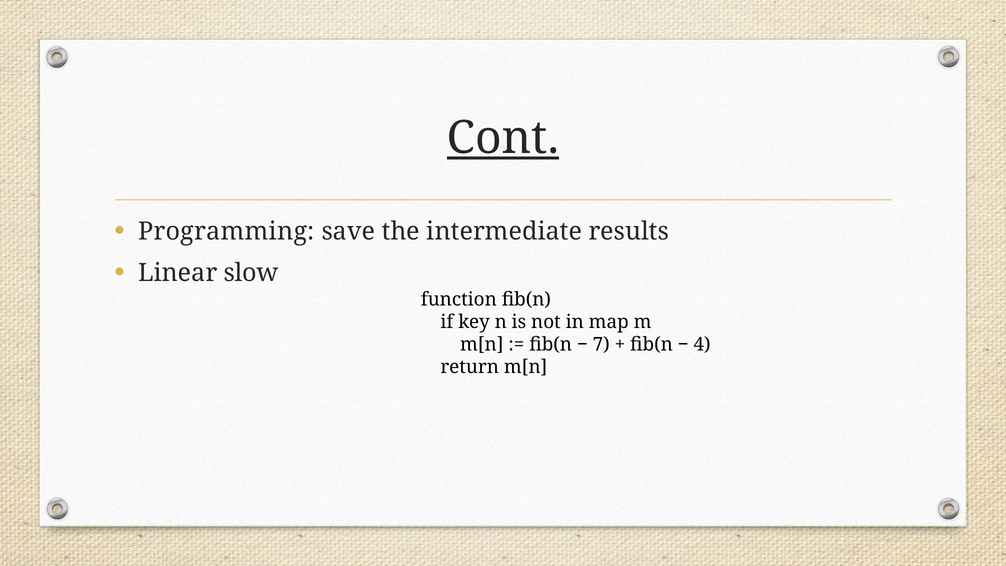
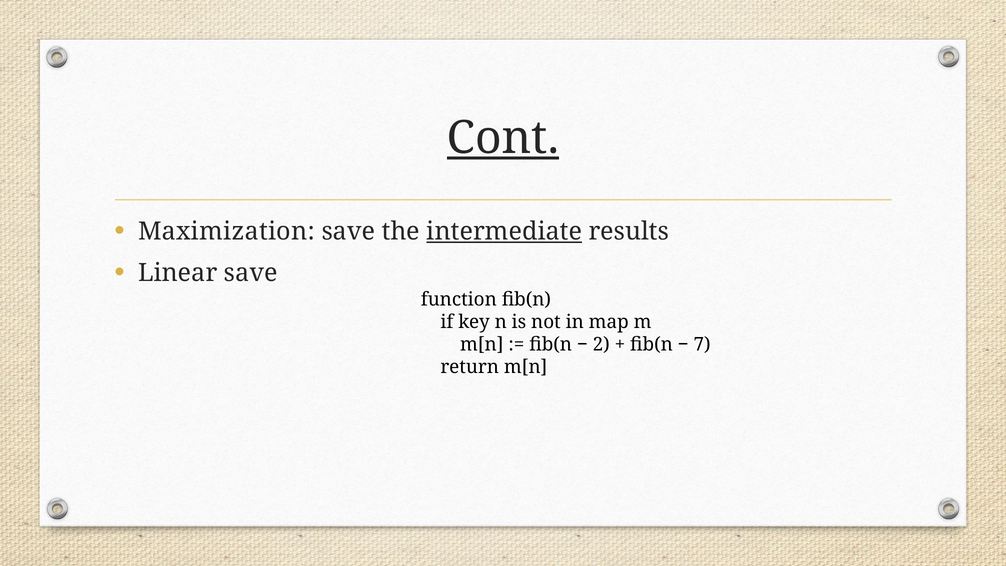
Programming: Programming -> Maximization
intermediate underline: none -> present
Linear slow: slow -> save
7: 7 -> 2
4: 4 -> 7
